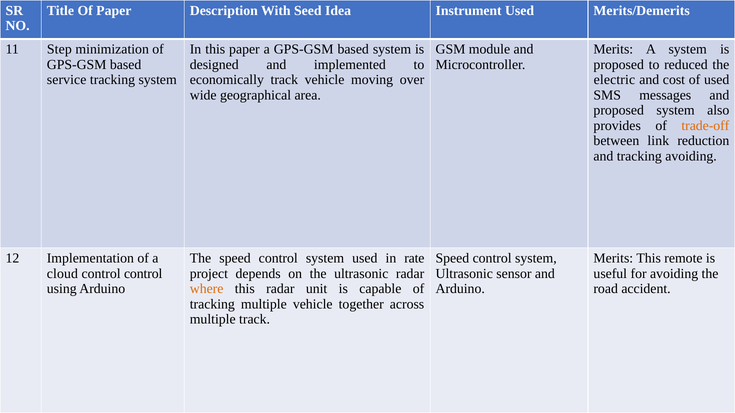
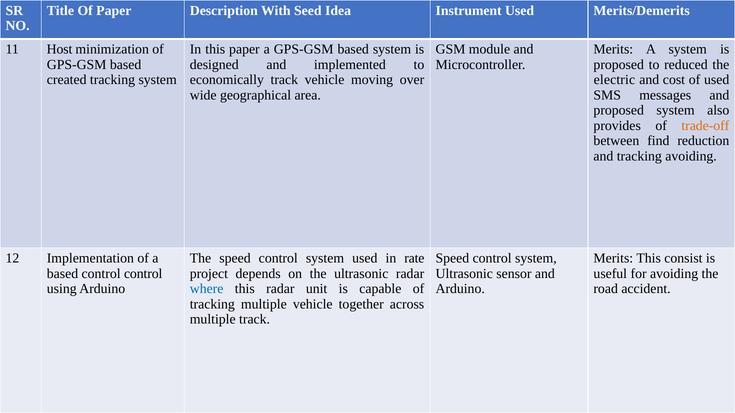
Step: Step -> Host
service: service -> created
link: link -> find
remote: remote -> consist
cloud at (62, 274): cloud -> based
where colour: orange -> blue
